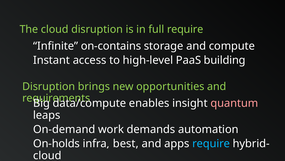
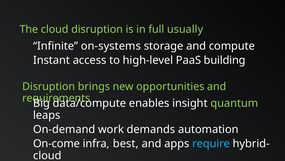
full require: require -> usually
on-contains: on-contains -> on-systems
quantum colour: pink -> light green
On-holds: On-holds -> On-come
